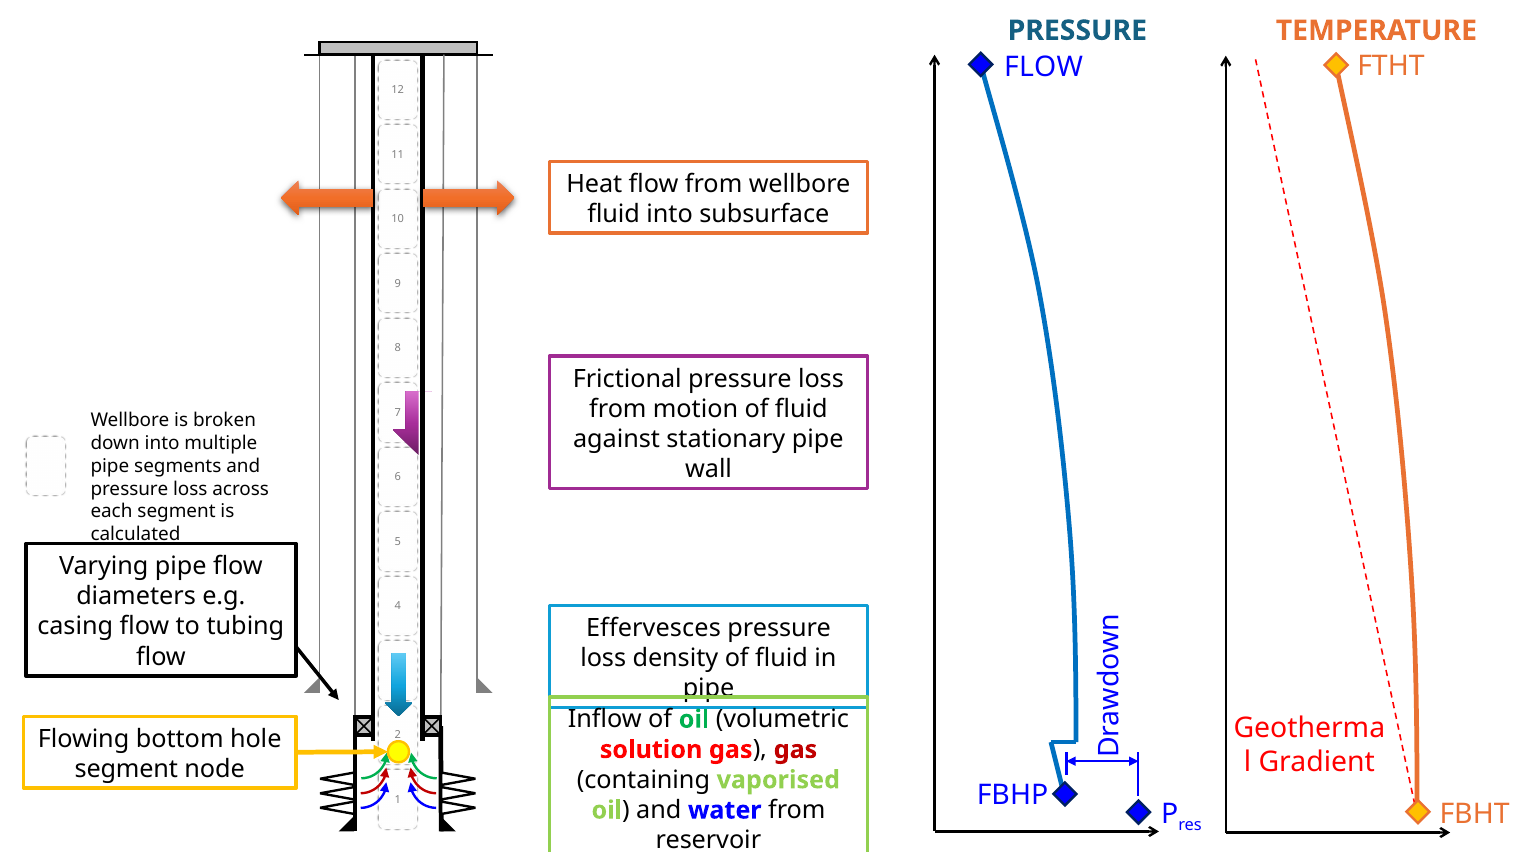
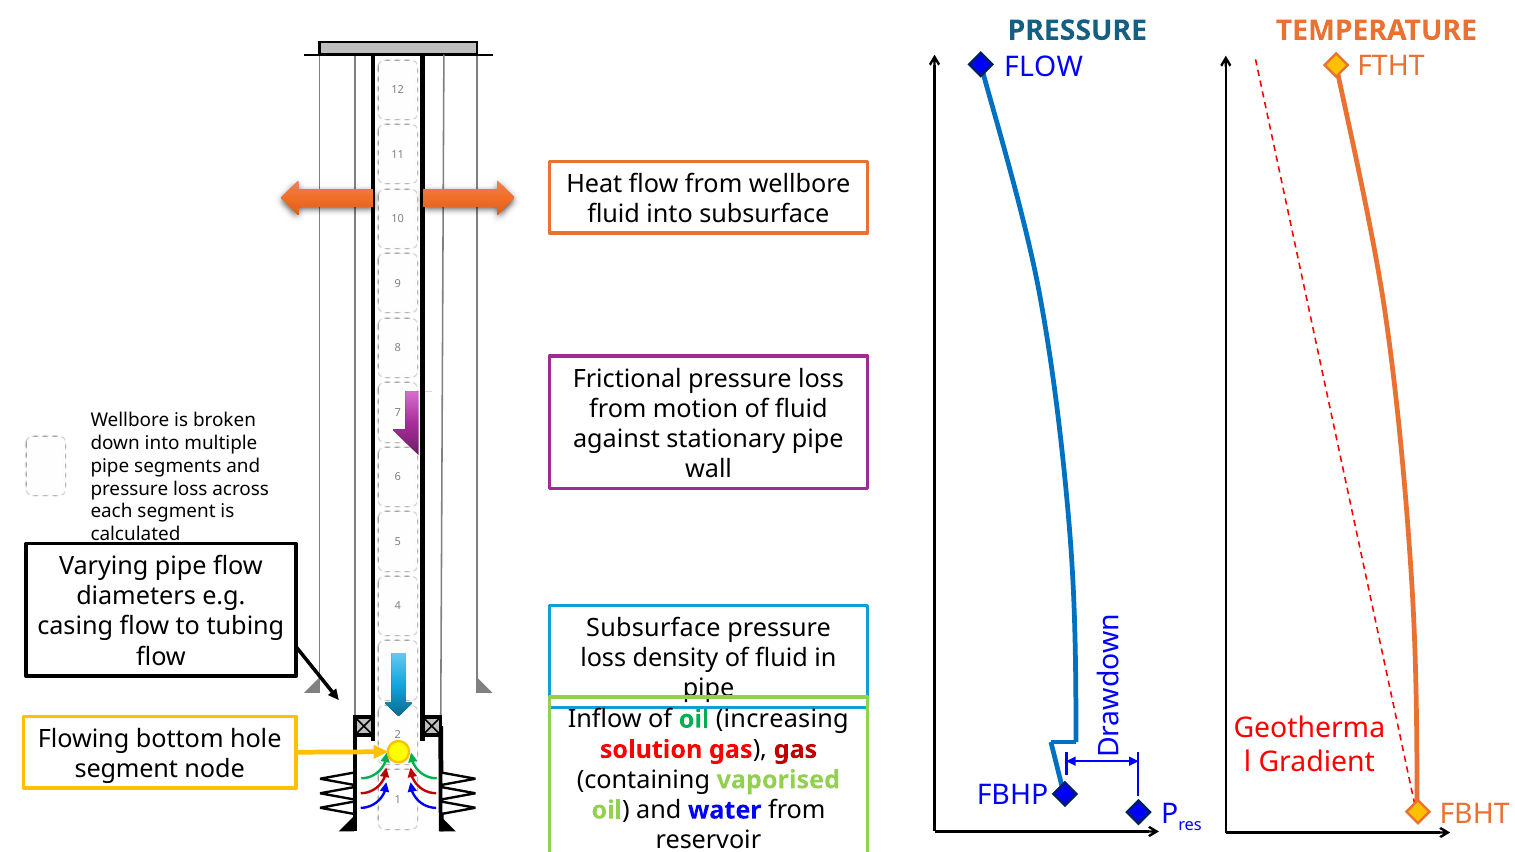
Effervesces at (653, 628): Effervesces -> Subsurface
volumetric: volumetric -> increasing
